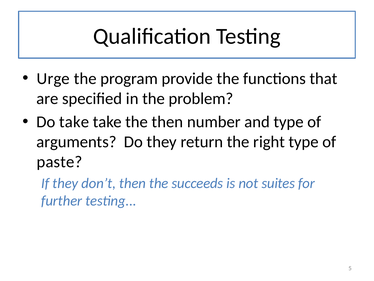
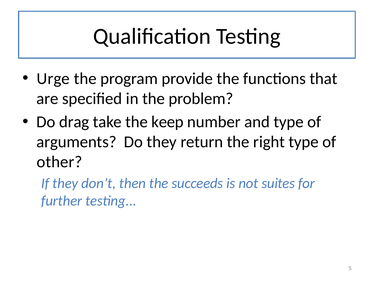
Do take: take -> drag
the then: then -> keep
paste: paste -> other
